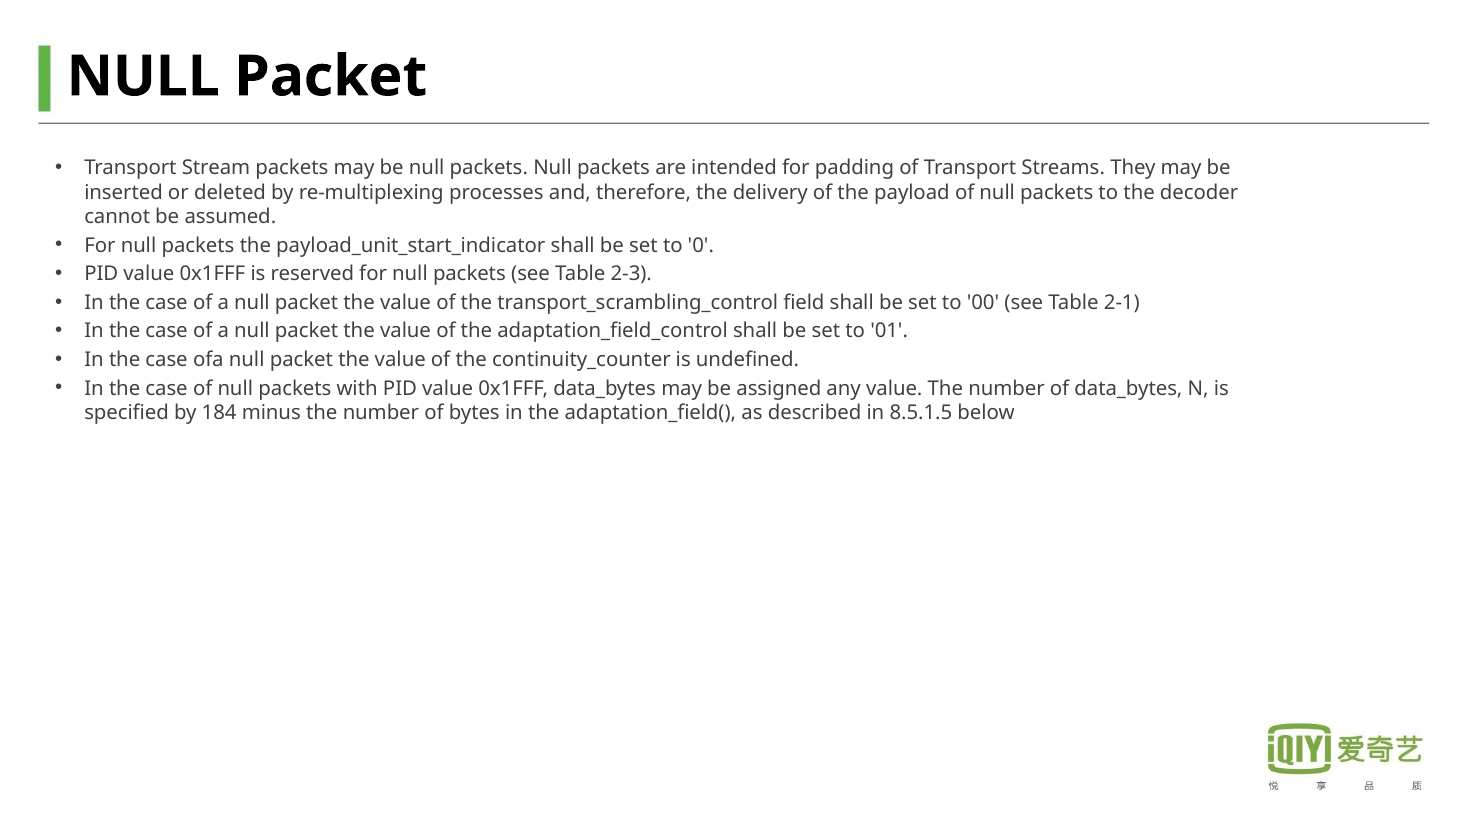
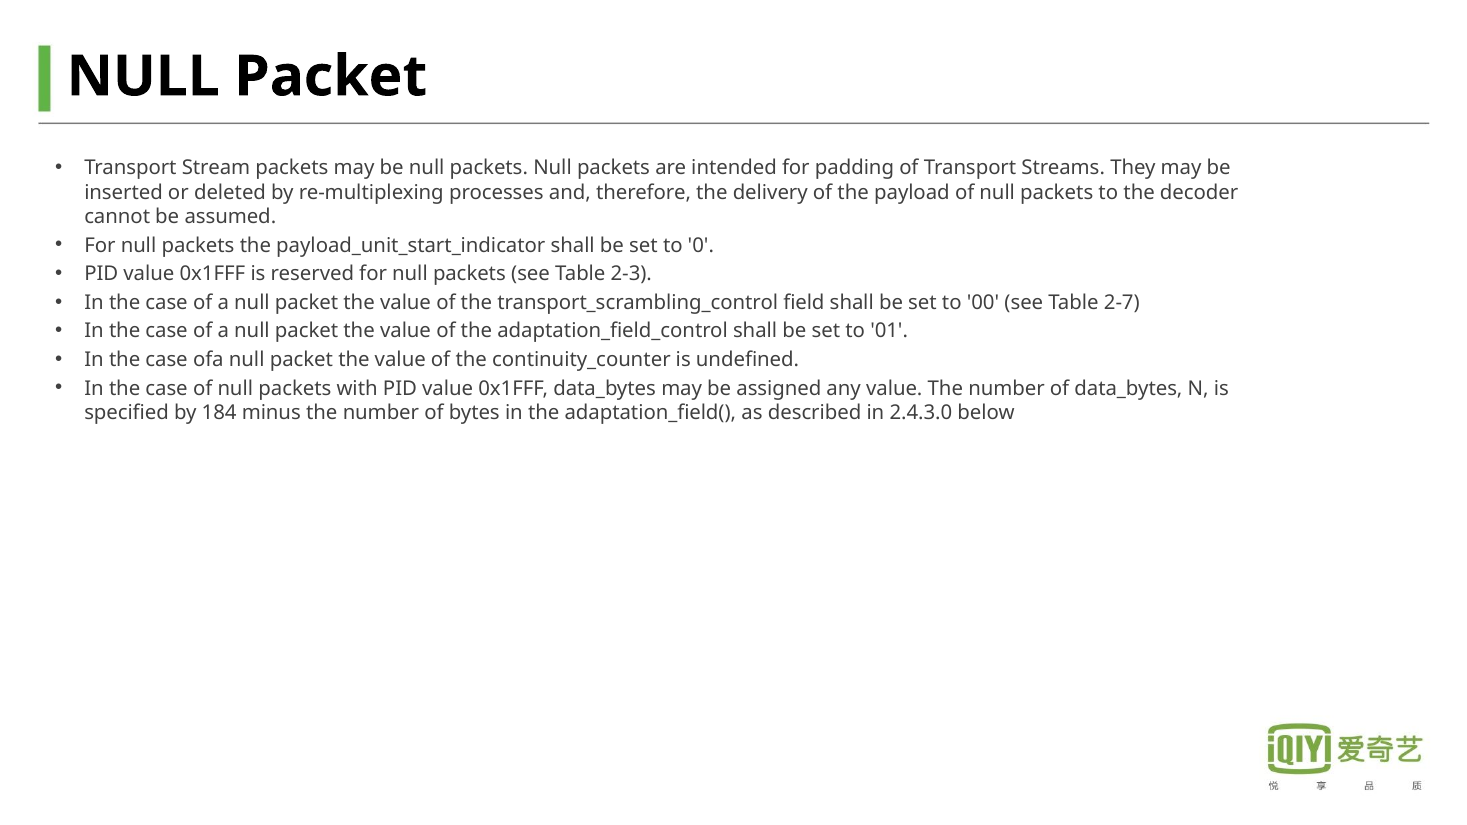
2-1: 2-1 -> 2-7
8.5.1.5: 8.5.1.5 -> 2.4.3.0
